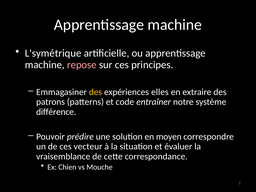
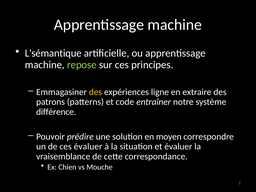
L'symétrique: L'symétrique -> L'sémantique
repose colour: pink -> light green
elles: elles -> ligne
ces vecteur: vecteur -> évaluer
